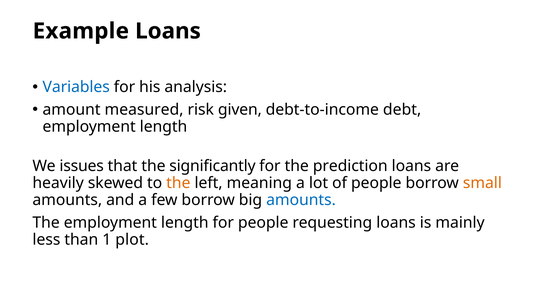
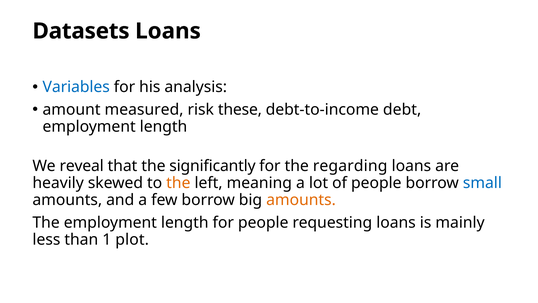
Example: Example -> Datasets
given: given -> these
issues: issues -> reveal
prediction: prediction -> regarding
small colour: orange -> blue
amounts at (301, 200) colour: blue -> orange
